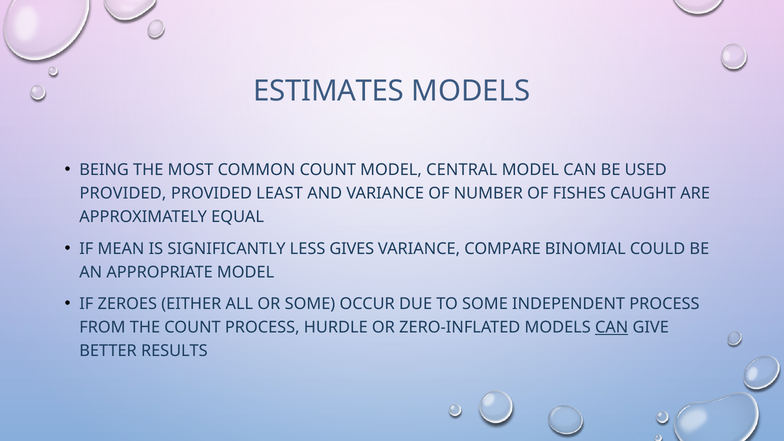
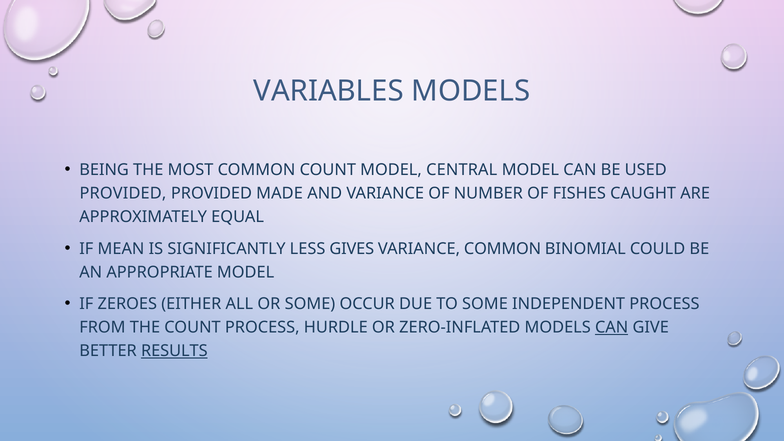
ESTIMATES: ESTIMATES -> VARIABLES
LEAST: LEAST -> MADE
VARIANCE COMPARE: COMPARE -> COMMON
RESULTS underline: none -> present
